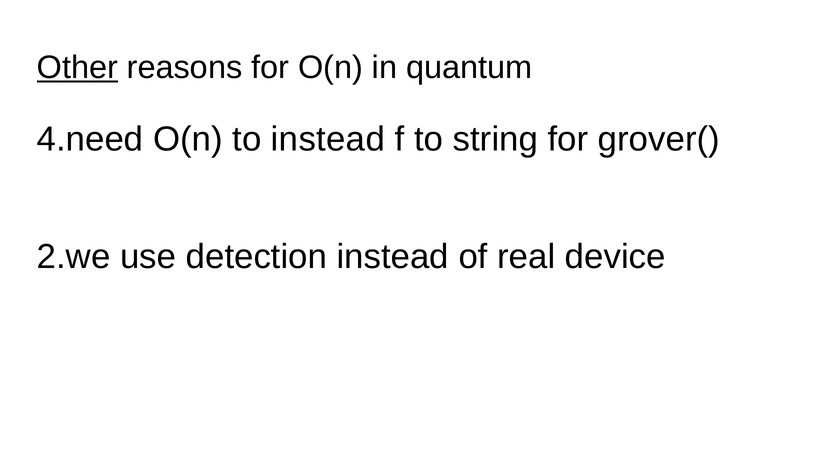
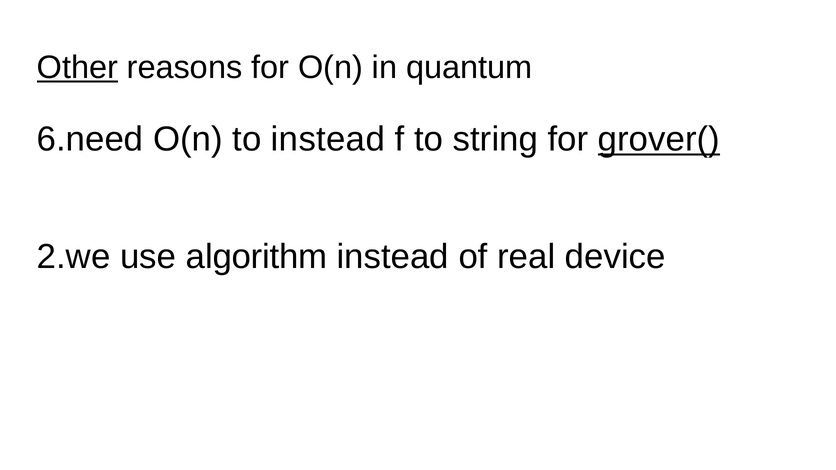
4.need: 4.need -> 6.need
grover( underline: none -> present
detection: detection -> algorithm
